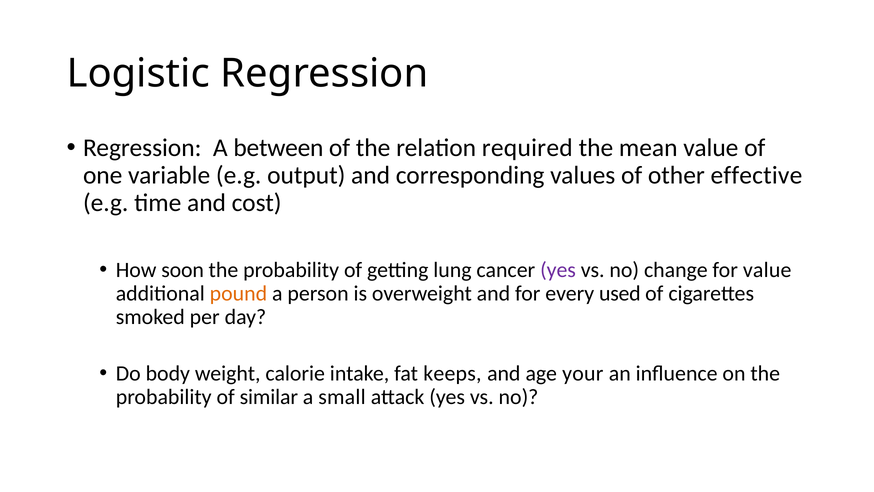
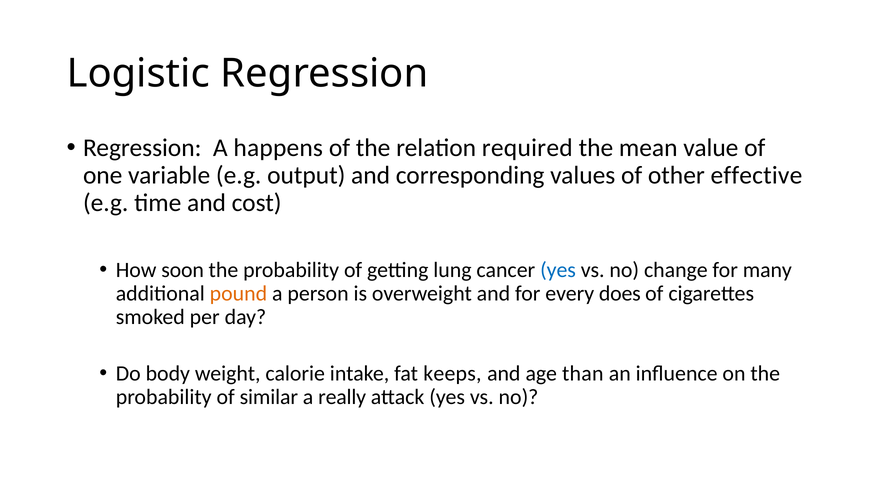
between: between -> happens
yes at (558, 270) colour: purple -> blue
for value: value -> many
used: used -> does
your: your -> than
small: small -> really
